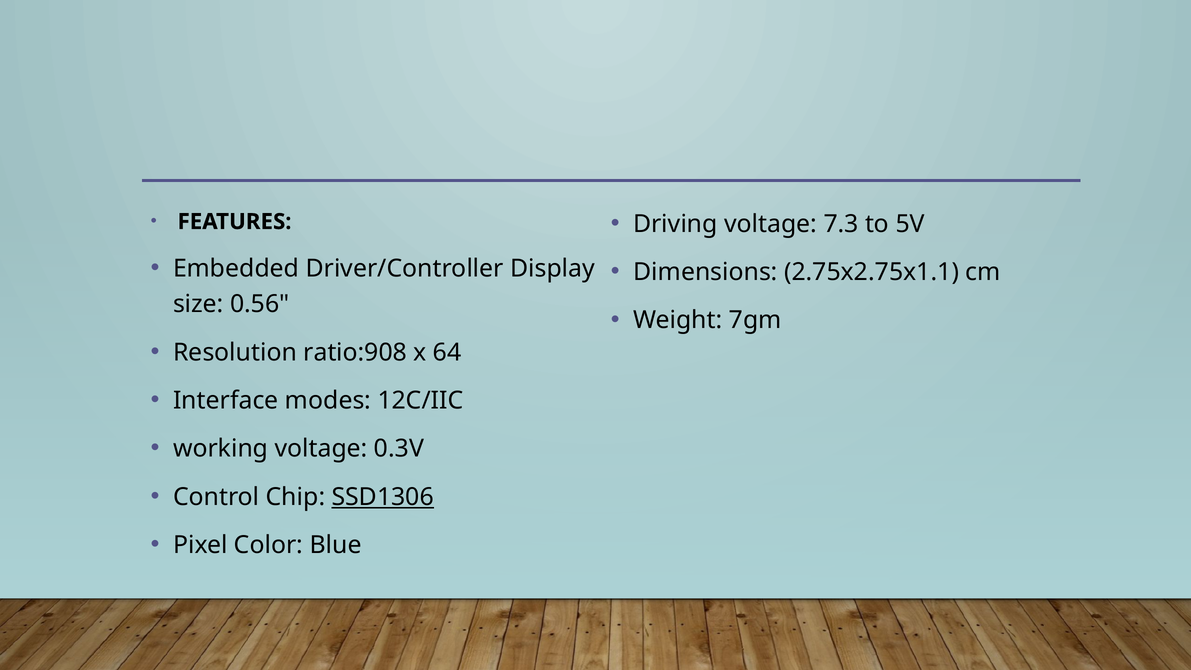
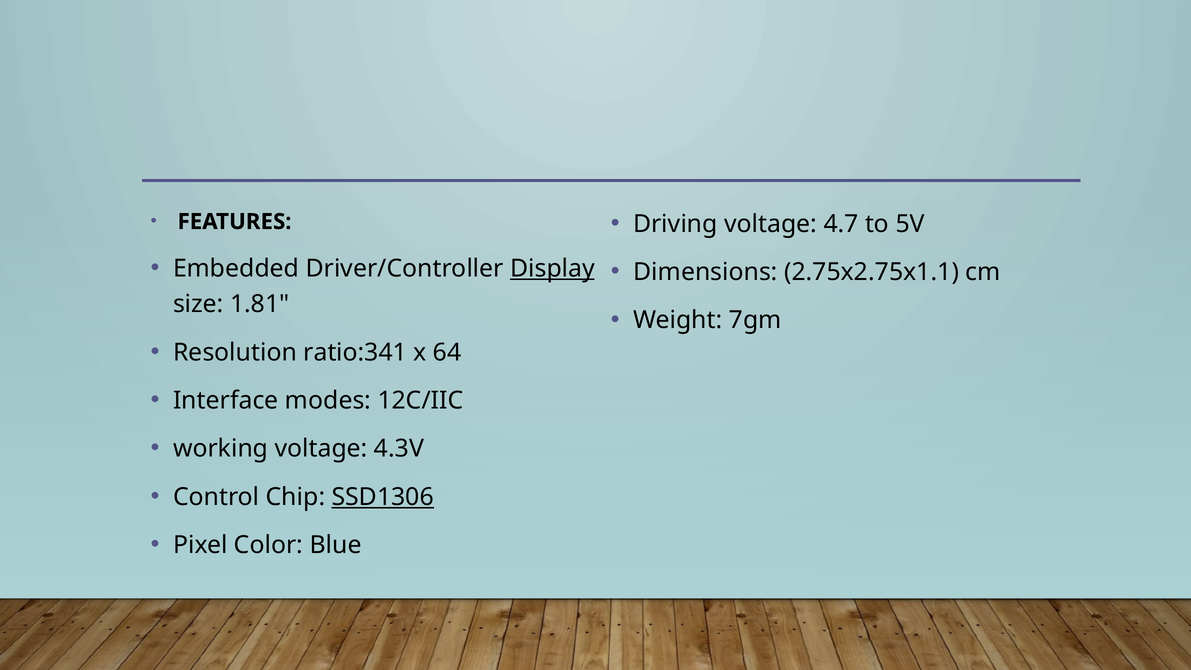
7.3: 7.3 -> 4.7
Display underline: none -> present
0.56: 0.56 -> 1.81
ratio:908: ratio:908 -> ratio:341
0.3V: 0.3V -> 4.3V
